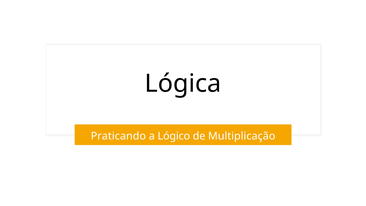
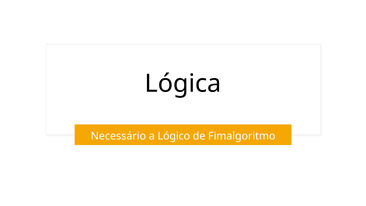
Praticando: Praticando -> Necessário
Multiplicação: Multiplicação -> Fimalgoritmo
